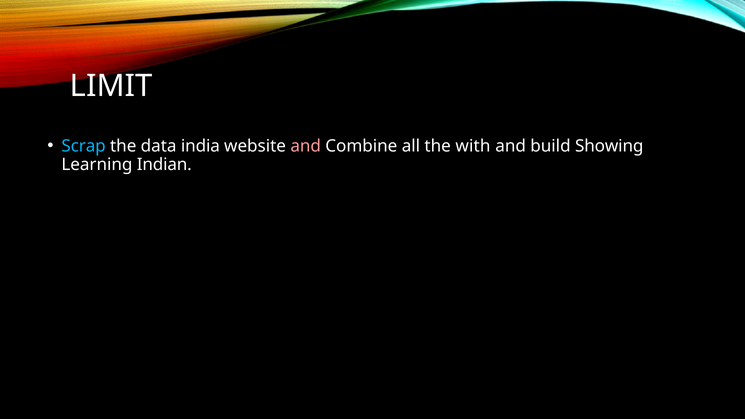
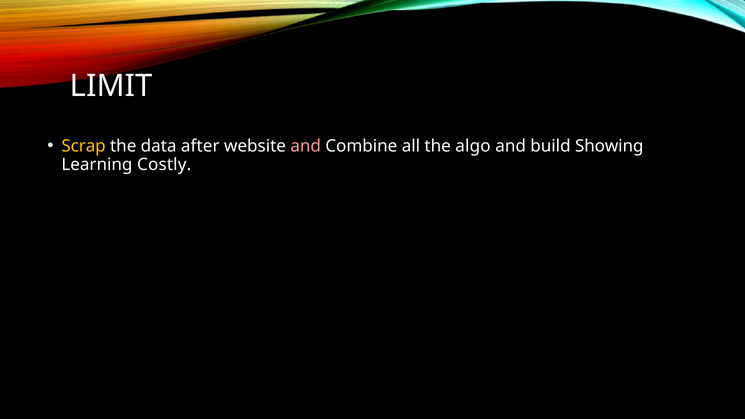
Scrap colour: light blue -> yellow
india: india -> after
with: with -> algo
Indian: Indian -> Costly
